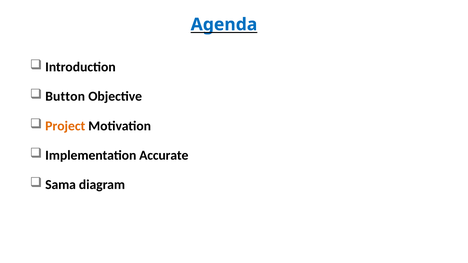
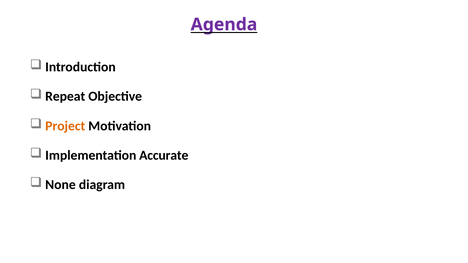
Agenda colour: blue -> purple
Button: Button -> Repeat
Sama: Sama -> None
